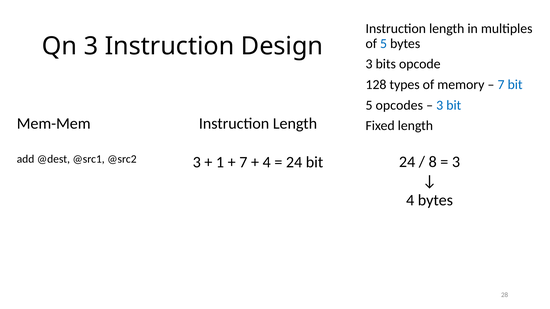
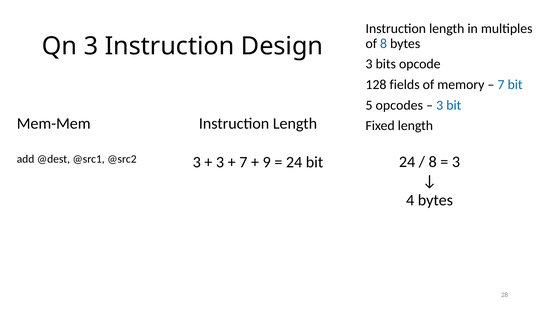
of 5: 5 -> 8
types: types -> fields
1 at (220, 162): 1 -> 3
4 at (267, 162): 4 -> 9
